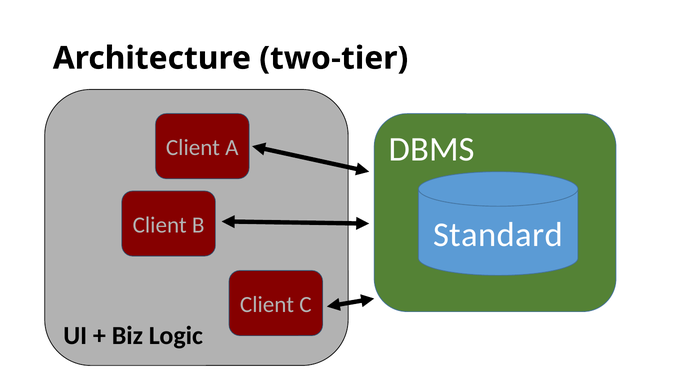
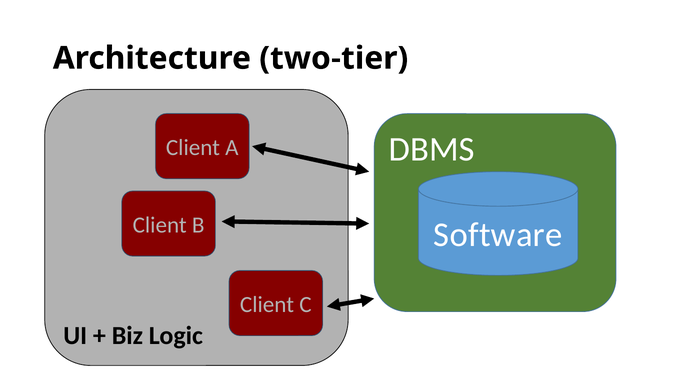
Standard: Standard -> Software
